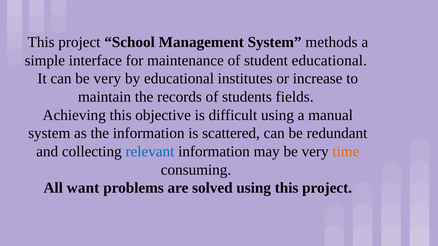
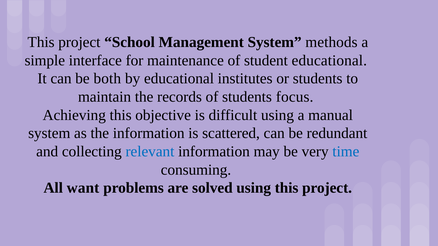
can be very: very -> both
or increase: increase -> students
fields: fields -> focus
time colour: orange -> blue
